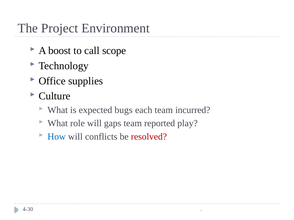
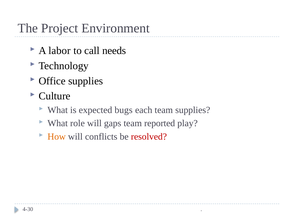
boost: boost -> labor
scope: scope -> needs
team incurred: incurred -> supplies
How colour: blue -> orange
